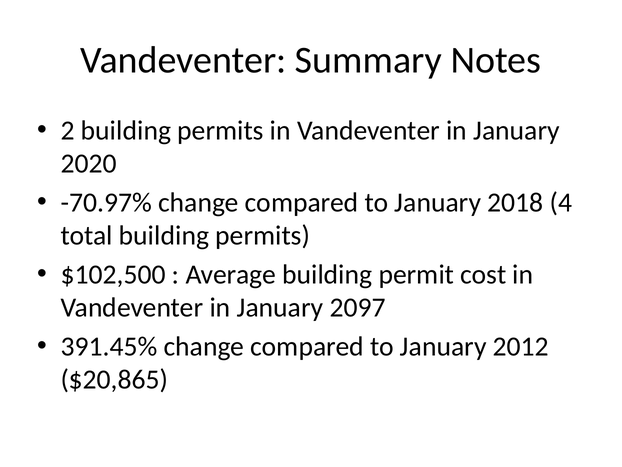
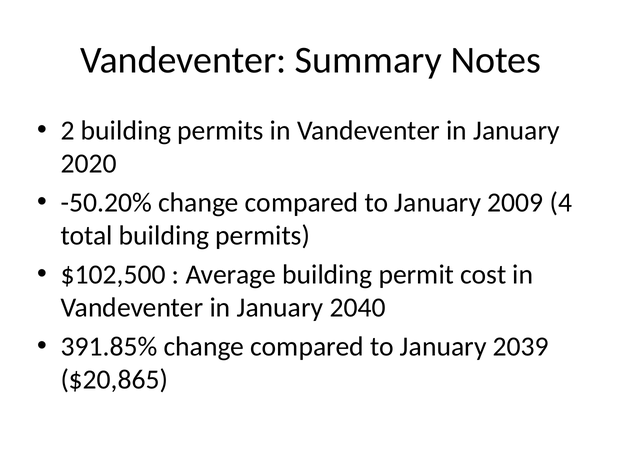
-70.97%: -70.97% -> -50.20%
2018: 2018 -> 2009
2097: 2097 -> 2040
391.45%: 391.45% -> 391.85%
2012: 2012 -> 2039
